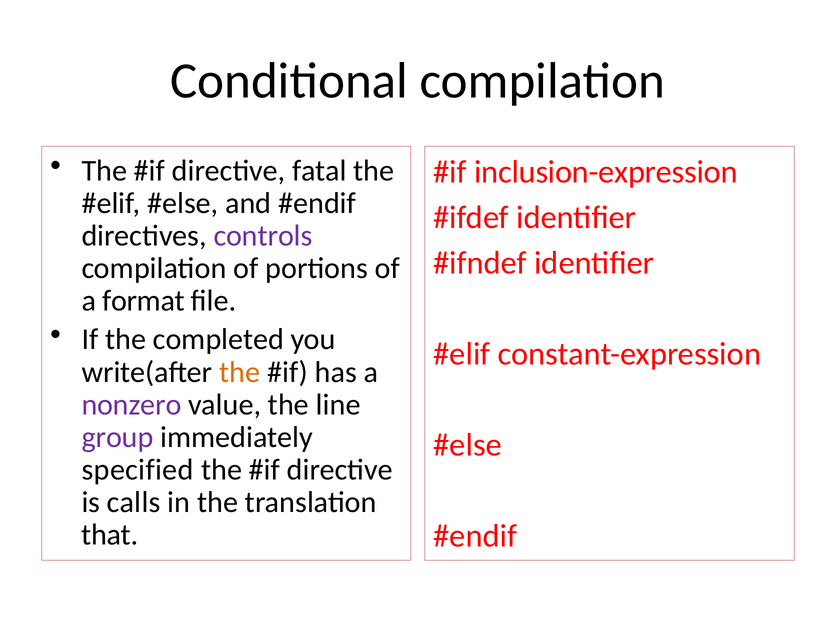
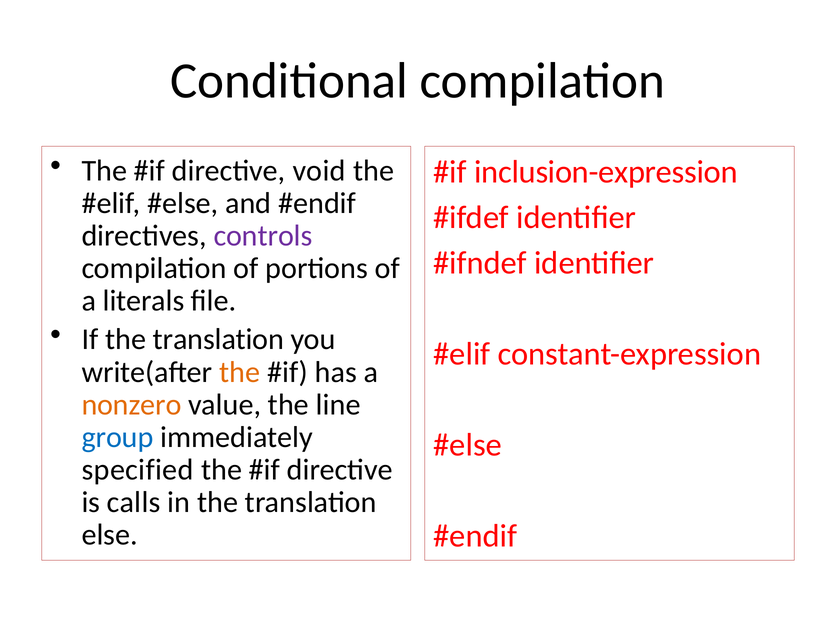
fatal: fatal -> void
format: format -> literals
If the completed: completed -> translation
nonzero colour: purple -> orange
group colour: purple -> blue
that: that -> else
